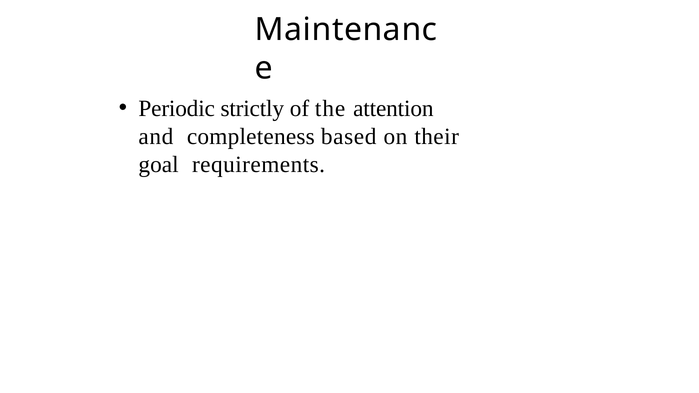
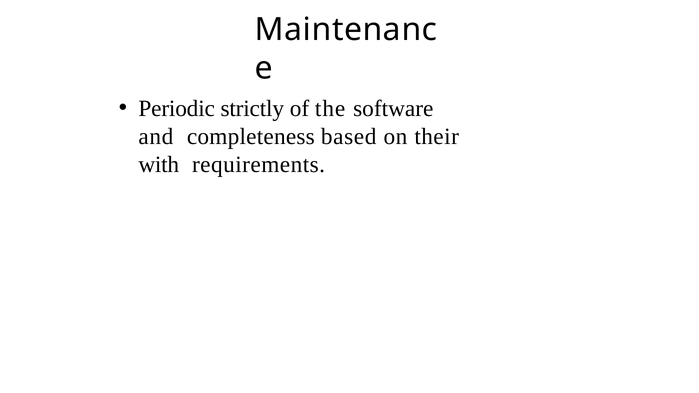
attention: attention -> software
goal: goal -> with
